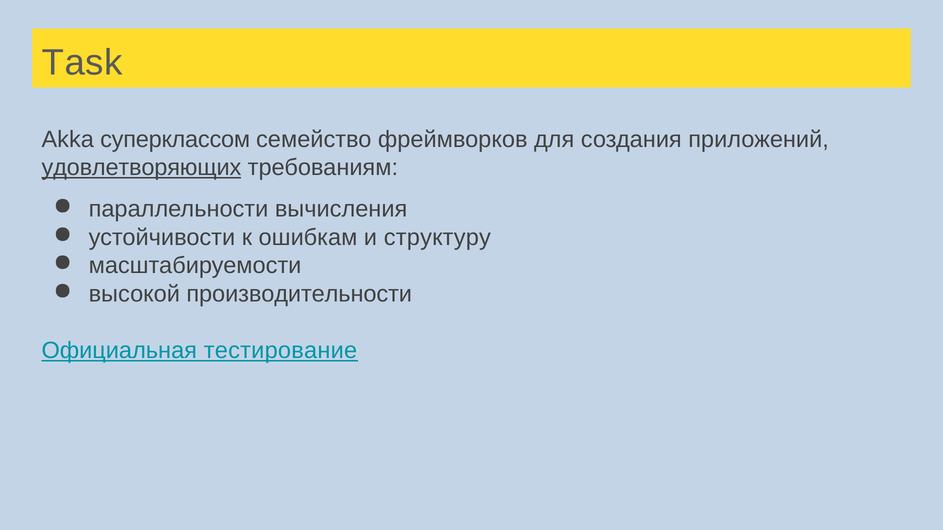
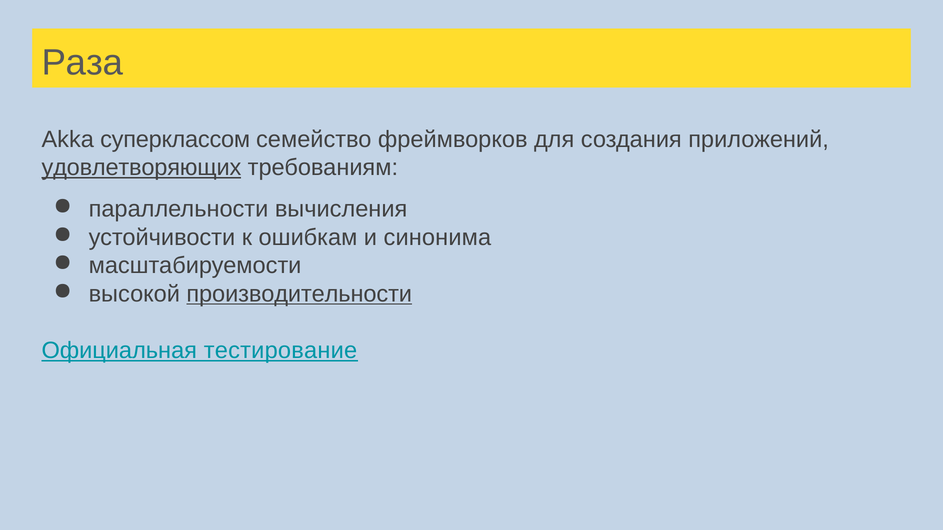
Task: Task -> Раза
структуру: структуру -> синонима
производительности underline: none -> present
